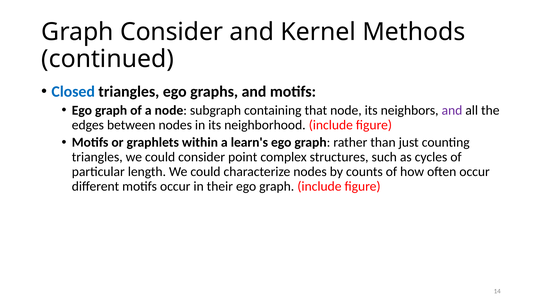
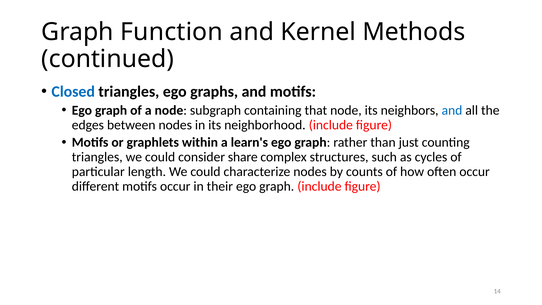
Graph Consider: Consider -> Function
and at (452, 110) colour: purple -> blue
point: point -> share
